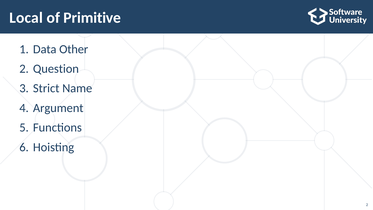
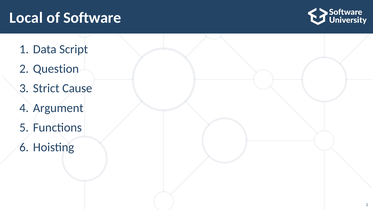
Primitive: Primitive -> Software
Other: Other -> Script
Name: Name -> Cause
